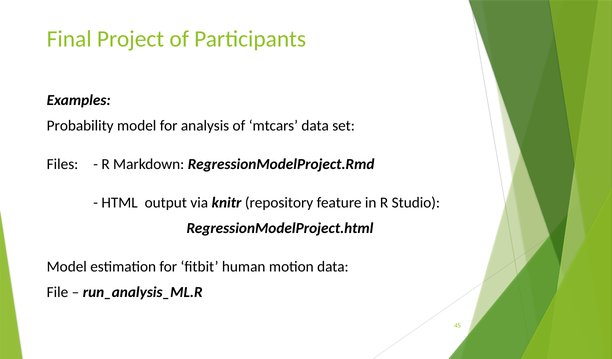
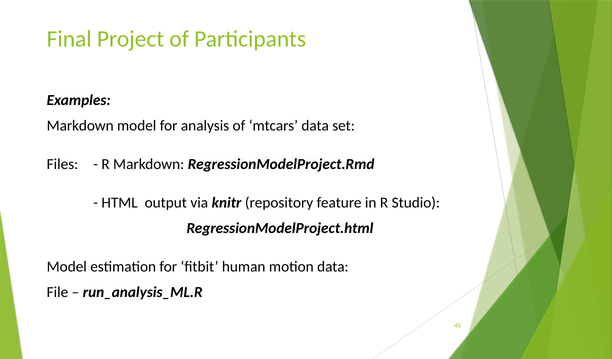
Probability at (80, 126): Probability -> Markdown
